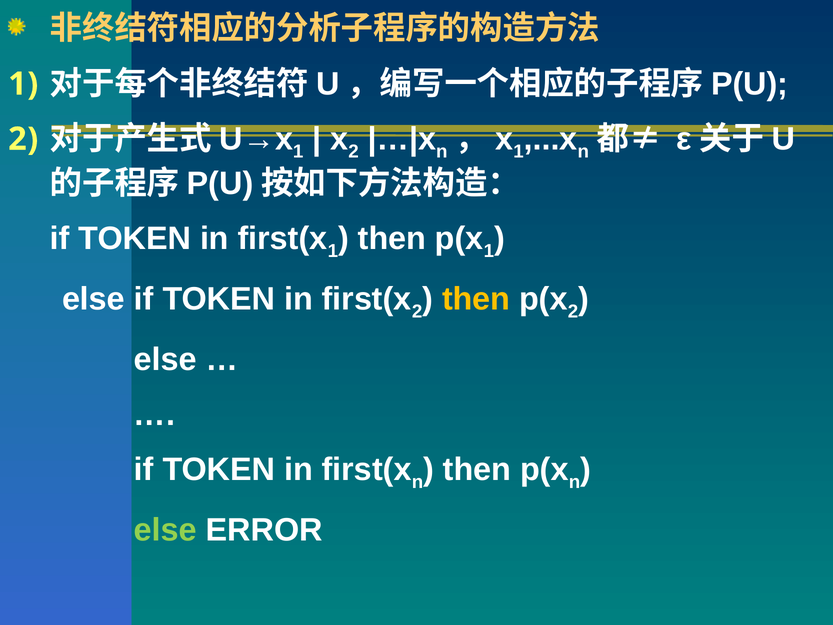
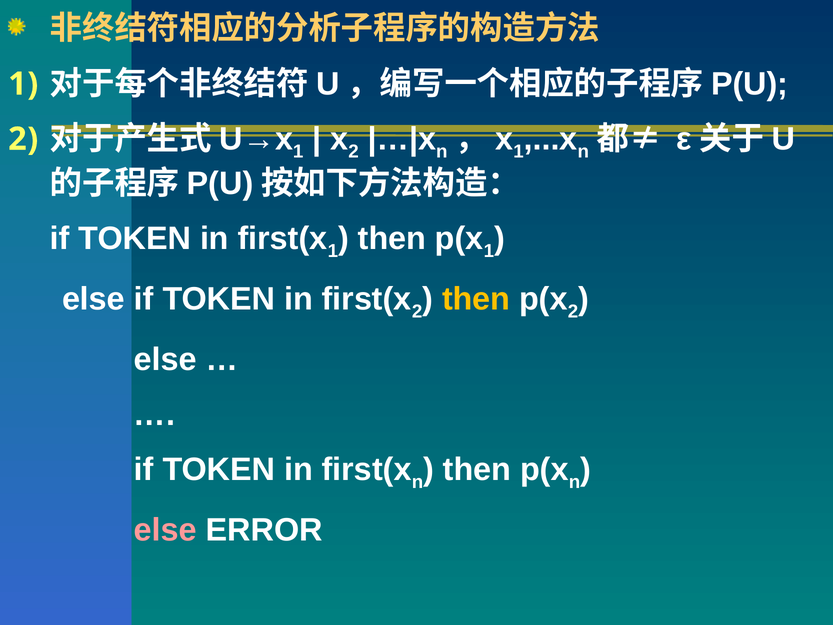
else at (165, 530) colour: light green -> pink
